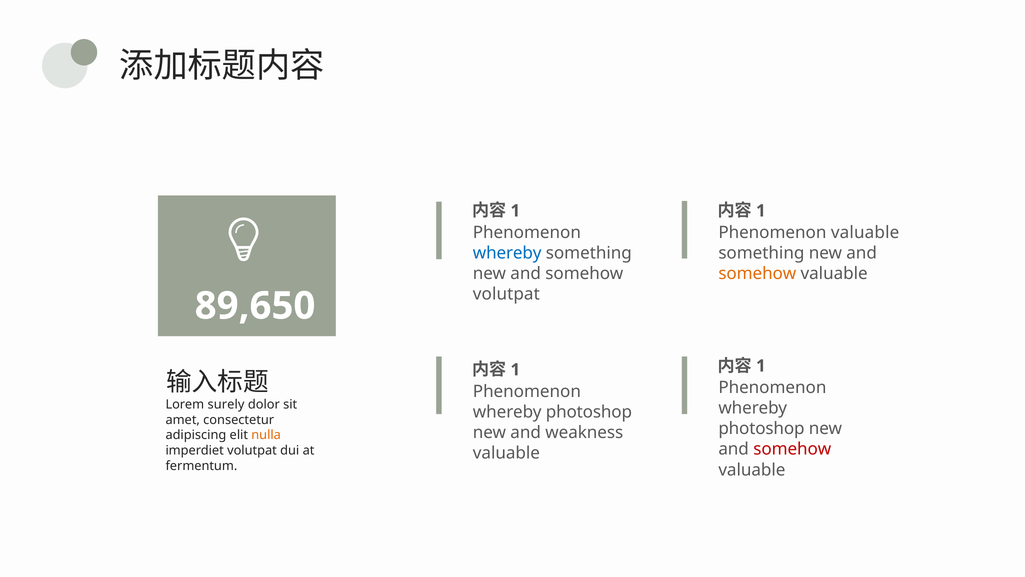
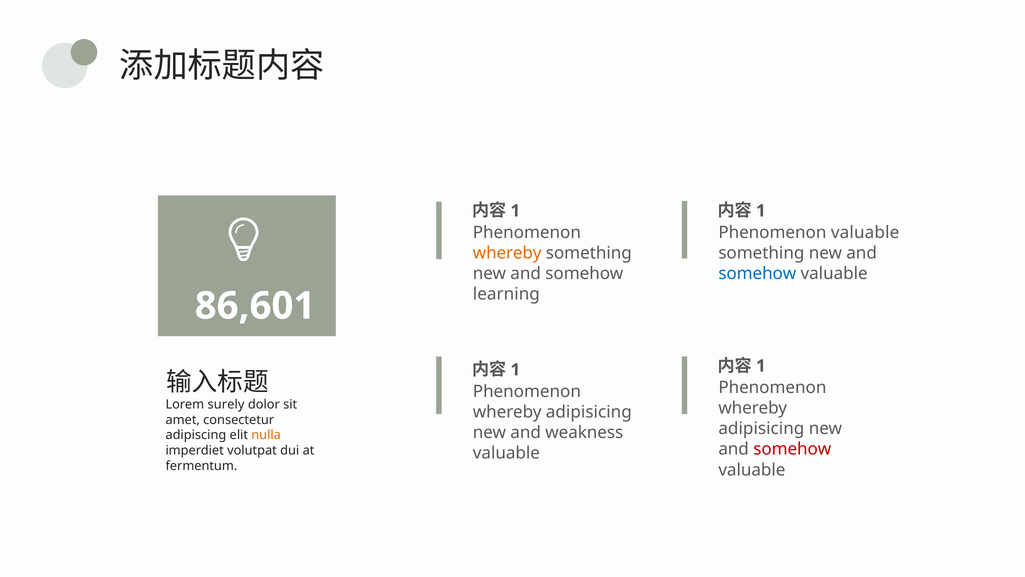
whereby at (507, 253) colour: blue -> orange
somehow at (757, 273) colour: orange -> blue
volutpat at (506, 294): volutpat -> learning
89,650: 89,650 -> 86,601
photoshop at (589, 412): photoshop -> adipisicing
photoshop at (761, 429): photoshop -> adipisicing
